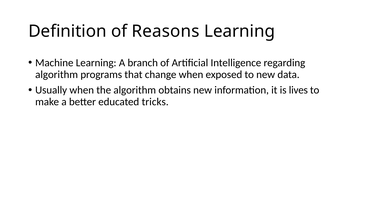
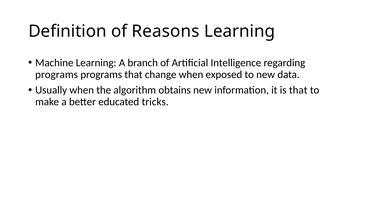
algorithm at (57, 74): algorithm -> programs
is lives: lives -> that
